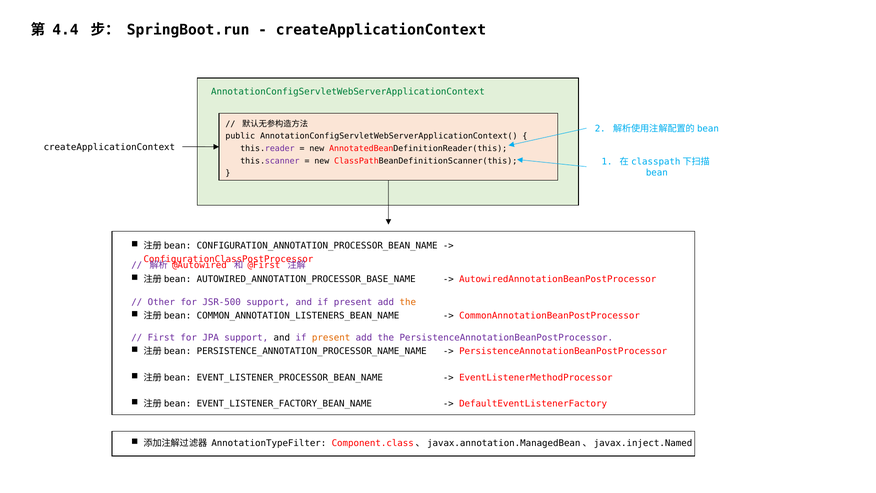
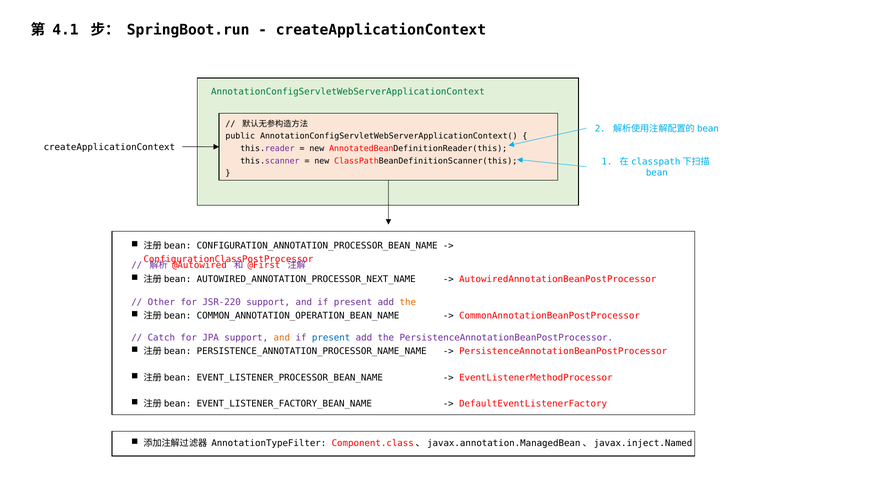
4.4: 4.4 -> 4.1
AUTOWIRED_ANNOTATION_PROCESSOR_BASE_NAME: AUTOWIRED_ANNOTATION_PROCESSOR_BASE_NAME -> AUTOWIRED_ANNOTATION_PROCESSOR_NEXT_NAME
JSR-500: JSR-500 -> JSR-220
COMMON_ANNOTATION_LISTENERS_BEAN_NAME: COMMON_ANNOTATION_LISTENERS_BEAN_NAME -> COMMON_ANNOTATION_OPERATION_BEAN_NAME
First: First -> Catch
and at (282, 338) colour: black -> orange
present at (331, 338) colour: orange -> blue
